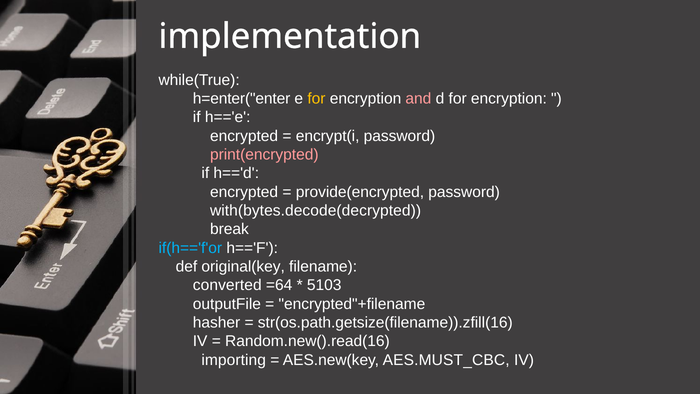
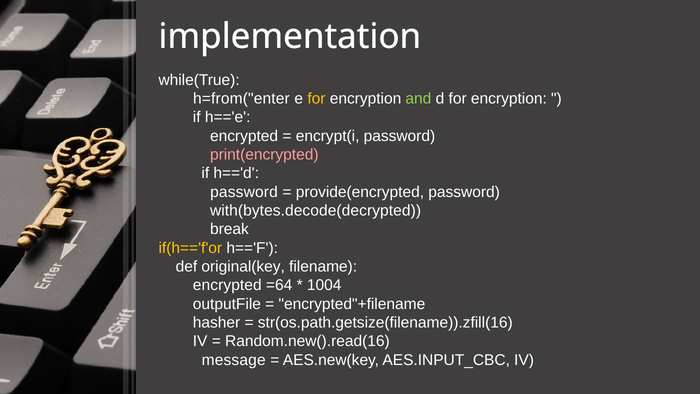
h=enter("enter: h=enter("enter -> h=from("enter
and colour: pink -> light green
encrypted at (244, 192): encrypted -> password
if(h=='f'or colour: light blue -> yellow
converted at (227, 285): converted -> encrypted
5103: 5103 -> 1004
importing: importing -> message
AES.MUST_CBC: AES.MUST_CBC -> AES.INPUT_CBC
